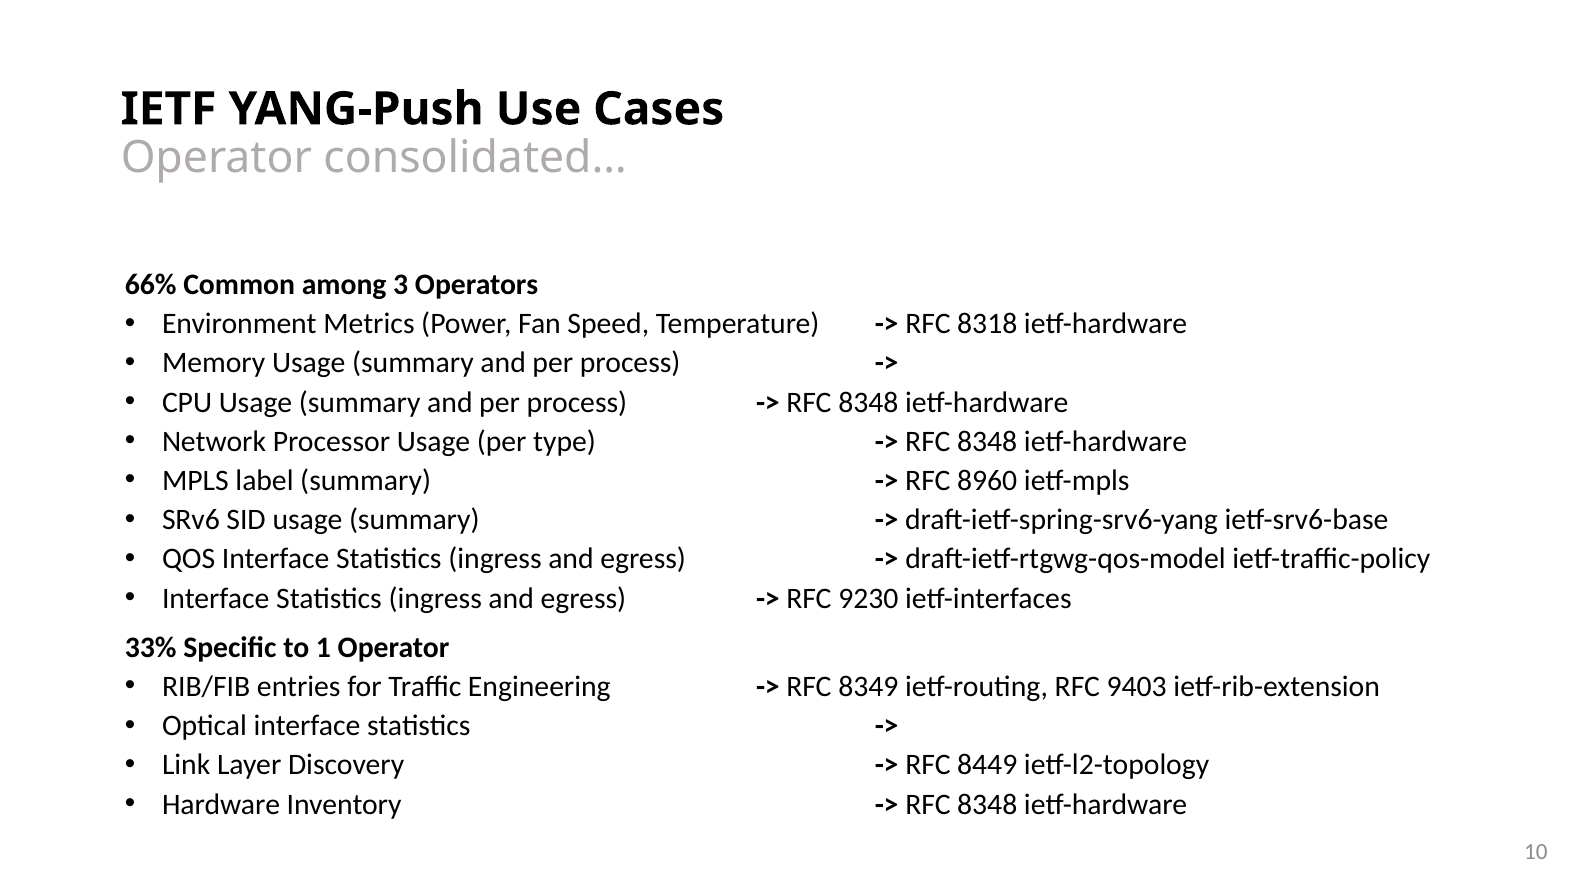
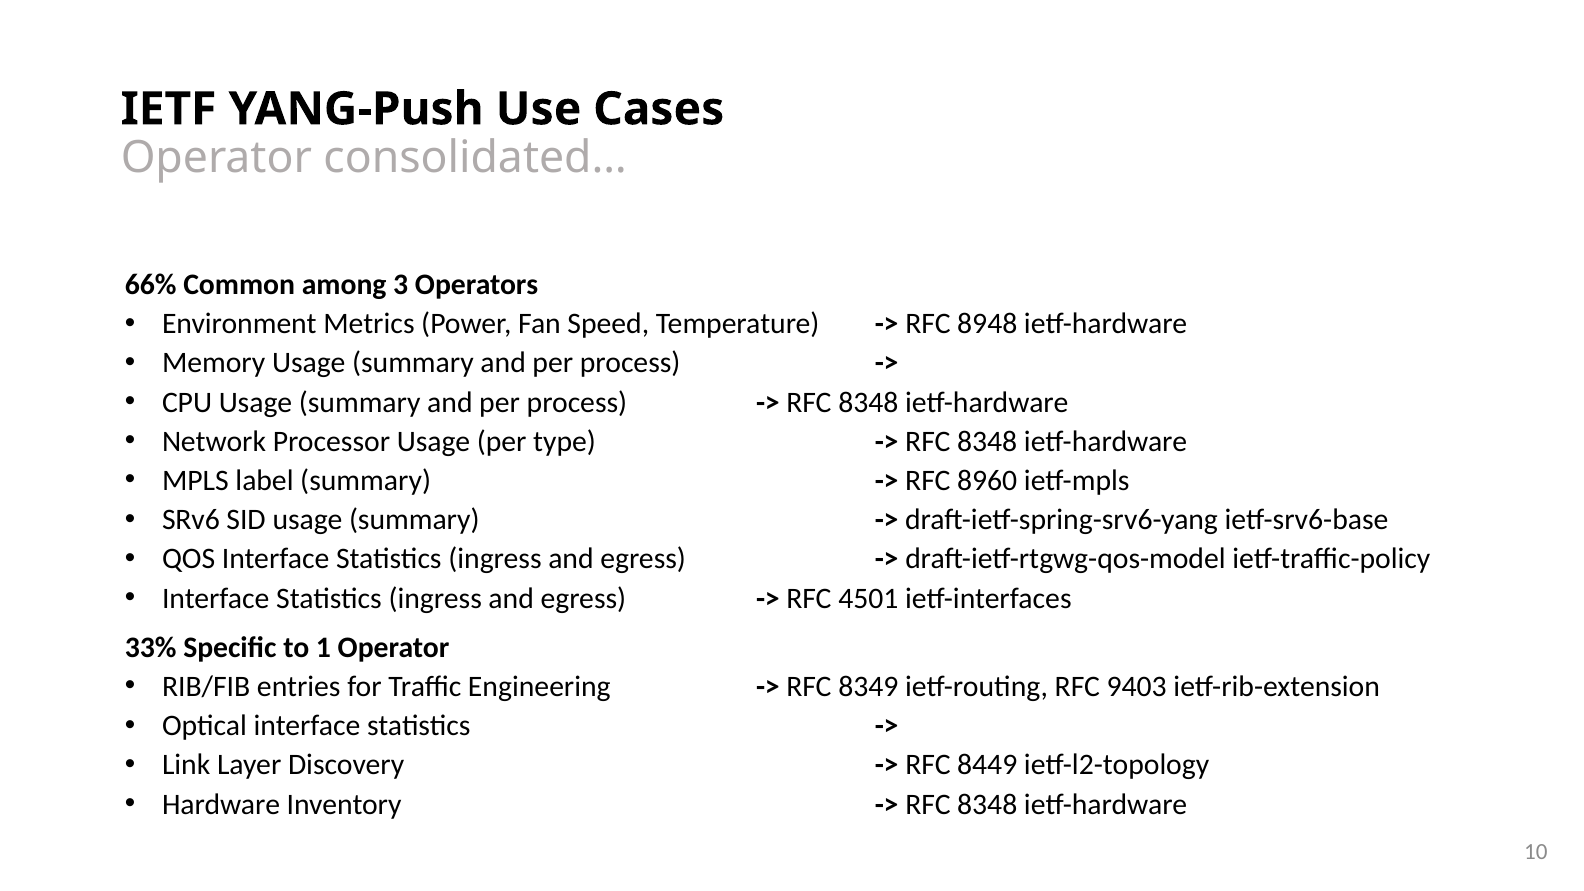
8318: 8318 -> 8948
9230: 9230 -> 4501
